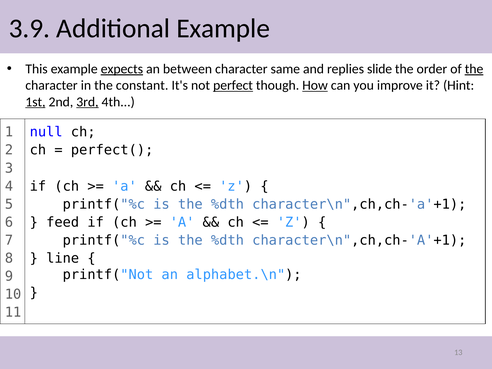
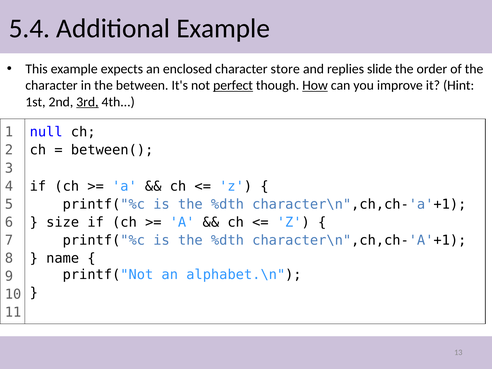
3.9: 3.9 -> 5.4
expects underline: present -> none
between: between -> enclosed
same: same -> store
the at (474, 69) underline: present -> none
constant: constant -> between
1st underline: present -> none
perfect(: perfect( -> between(
feed: feed -> size
line: line -> name
